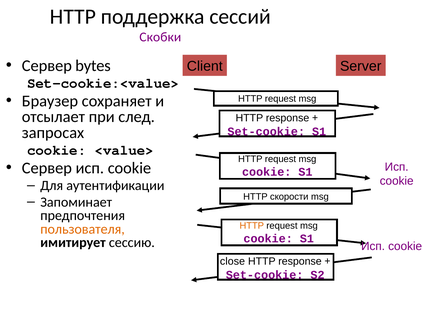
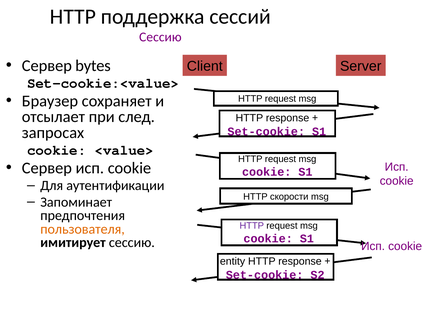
Скобки at (160, 37): Скобки -> Сессию
HTTP at (252, 225) colour: orange -> purple
close: close -> entity
